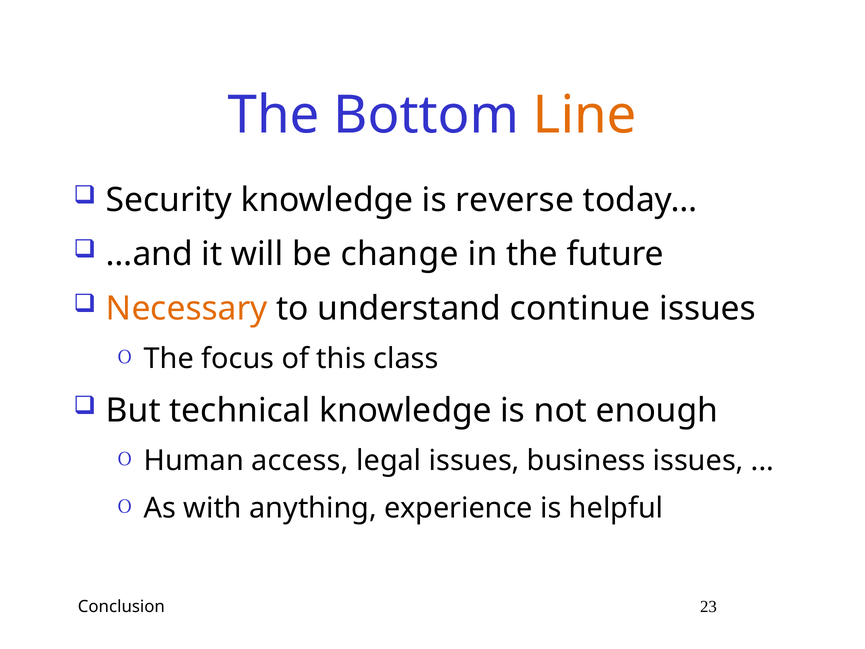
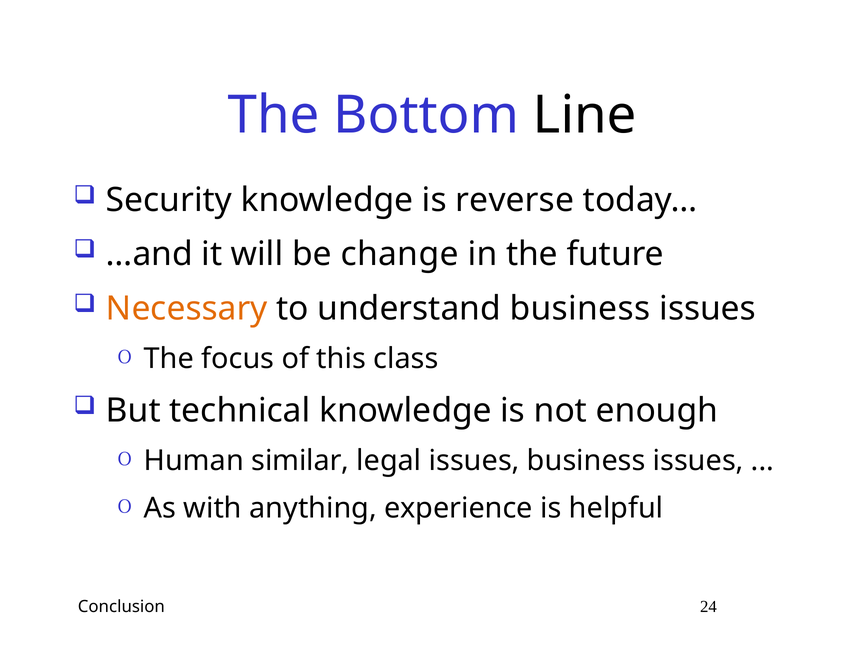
Line colour: orange -> black
understand continue: continue -> business
access: access -> similar
23: 23 -> 24
